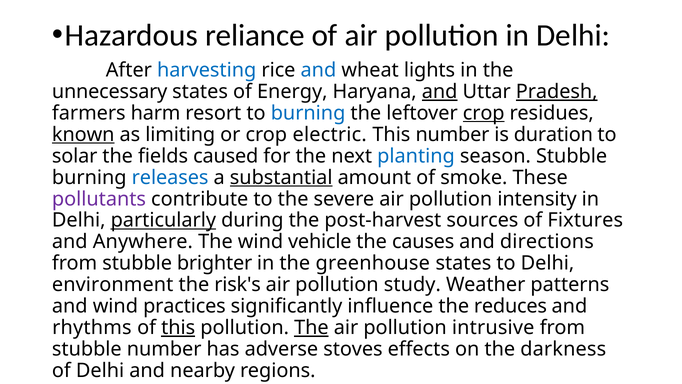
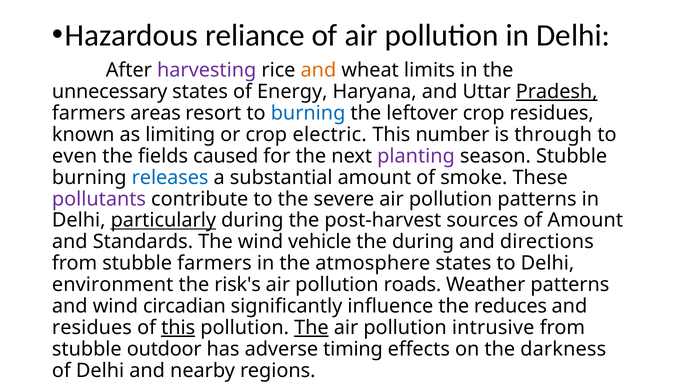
harvesting colour: blue -> purple
and at (318, 70) colour: blue -> orange
lights: lights -> limits
and at (440, 92) underline: present -> none
harm: harm -> areas
crop at (484, 113) underline: present -> none
known underline: present -> none
duration: duration -> through
solar: solar -> even
planting colour: blue -> purple
substantial underline: present -> none
pollution intensity: intensity -> patterns
of Fixtures: Fixtures -> Amount
Anywhere: Anywhere -> Standards
the causes: causes -> during
stubble brighter: brighter -> farmers
greenhouse: greenhouse -> atmosphere
study: study -> roads
practices: practices -> circadian
rhythms at (92, 327): rhythms -> residues
stubble number: number -> outdoor
stoves: stoves -> timing
